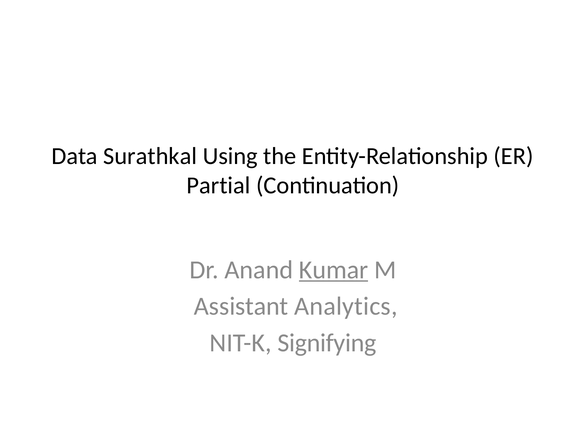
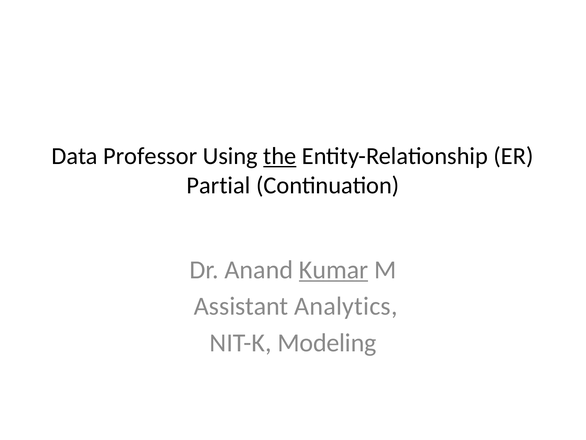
Surathkal: Surathkal -> Professor
the underline: none -> present
Signifying: Signifying -> Modeling
